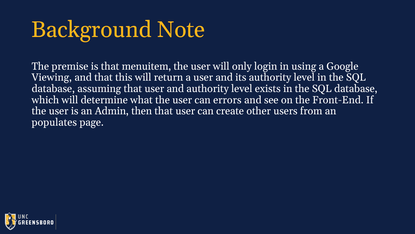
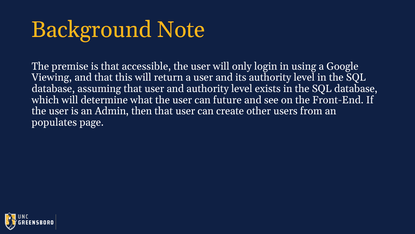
menuitem: menuitem -> accessible
errors: errors -> future
